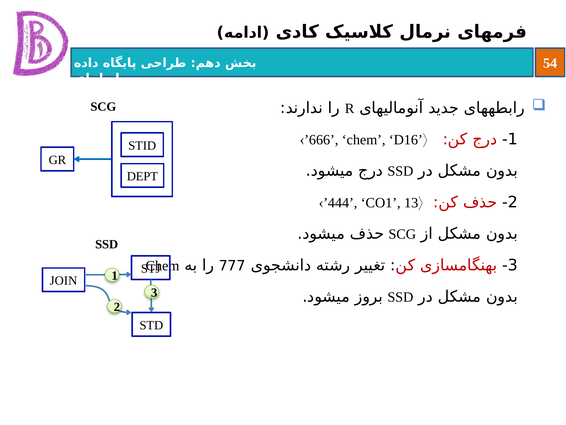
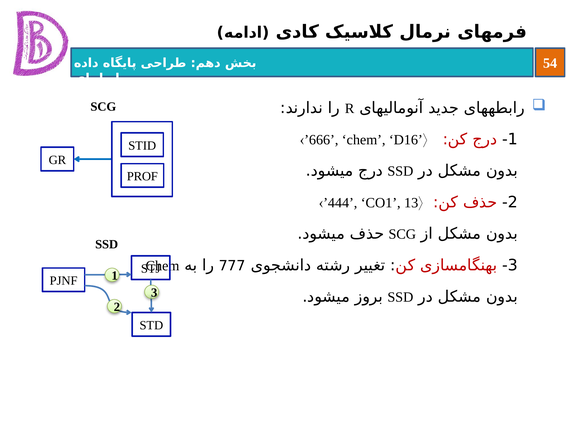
DEPT: DEPT -> PROF
JOIN: JOIN -> PJNF
